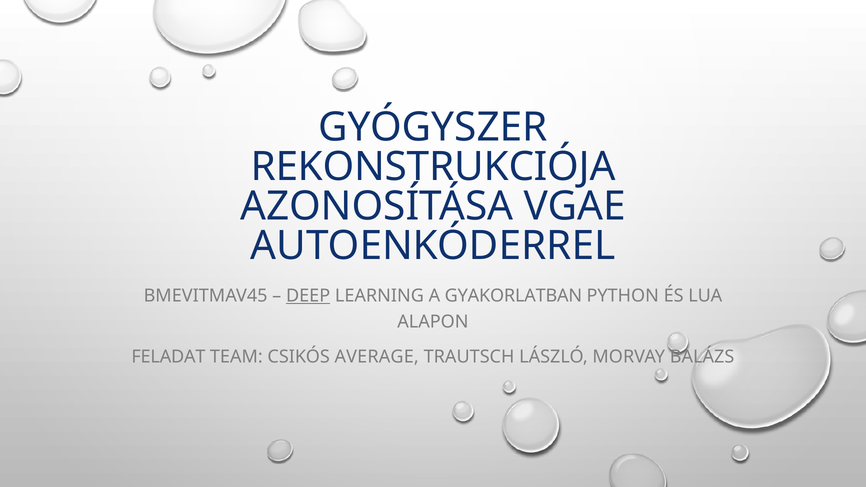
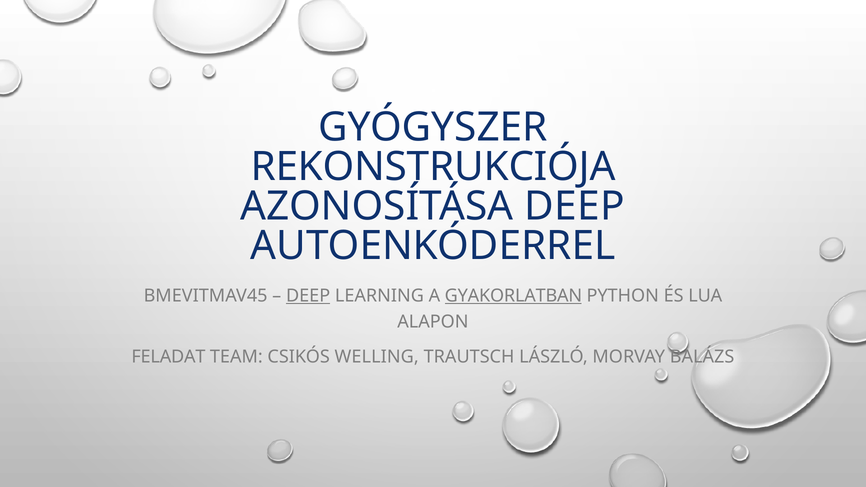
AZONOSÍTÁSA VGAE: VGAE -> DEEP
GYAKORLATBAN underline: none -> present
AVERAGE: AVERAGE -> WELLING
